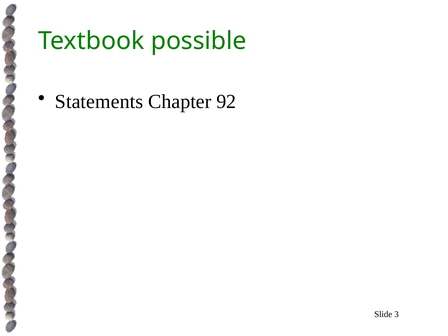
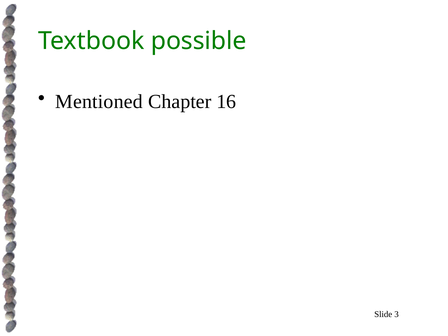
Statements: Statements -> Mentioned
92: 92 -> 16
